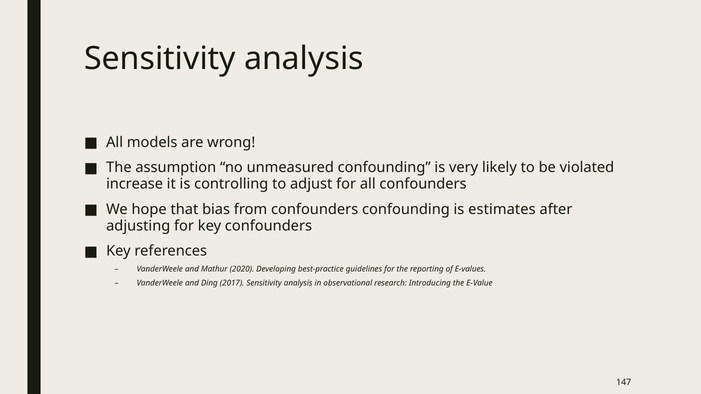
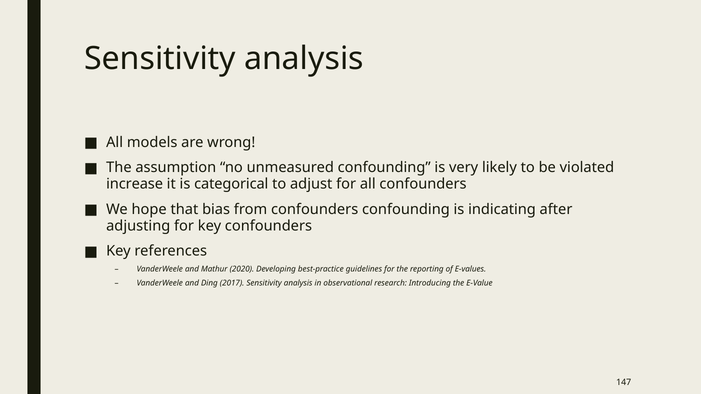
controlling: controlling -> categorical
estimates: estimates -> indicating
